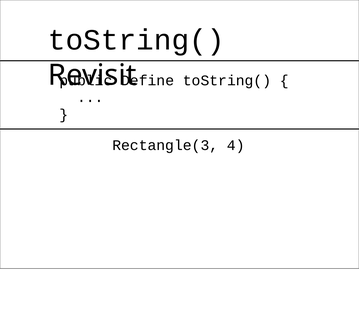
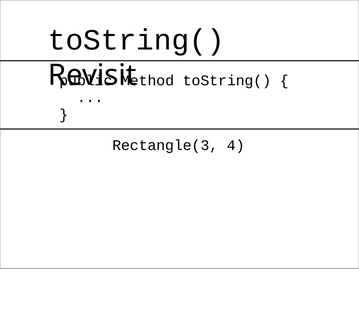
Define: Define -> Method
